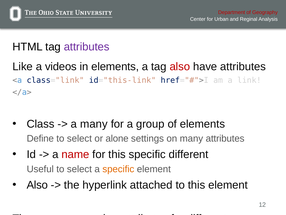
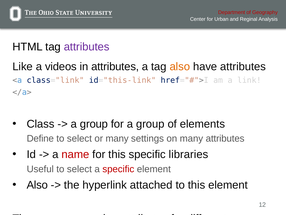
in elements: elements -> attributes
also at (180, 66) colour: red -> orange
many at (94, 124): many -> group
or alone: alone -> many
specific different: different -> libraries
specific at (118, 169) colour: orange -> red
